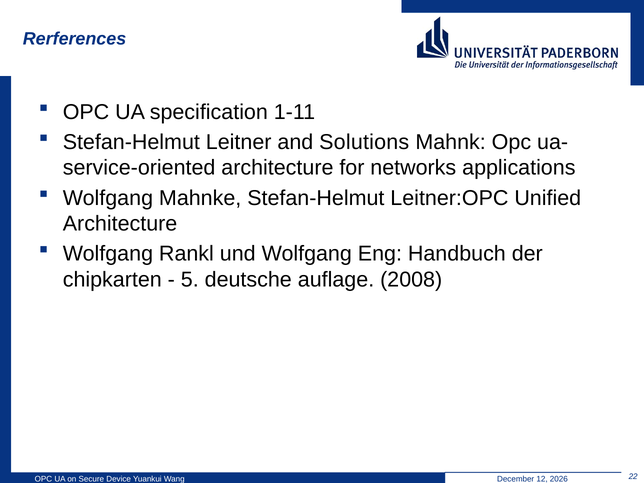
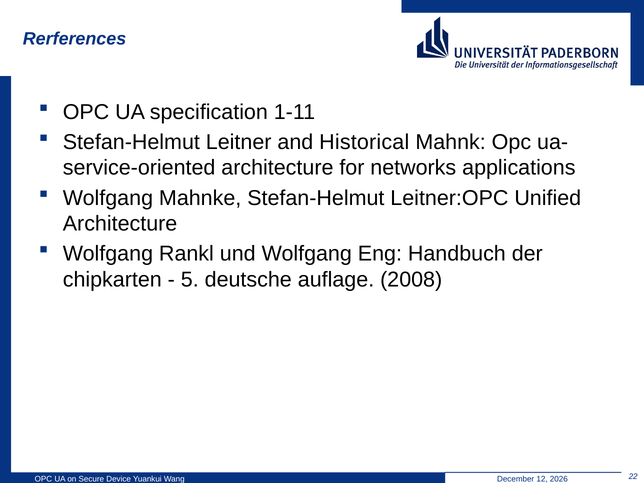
Solutions: Solutions -> Historical
